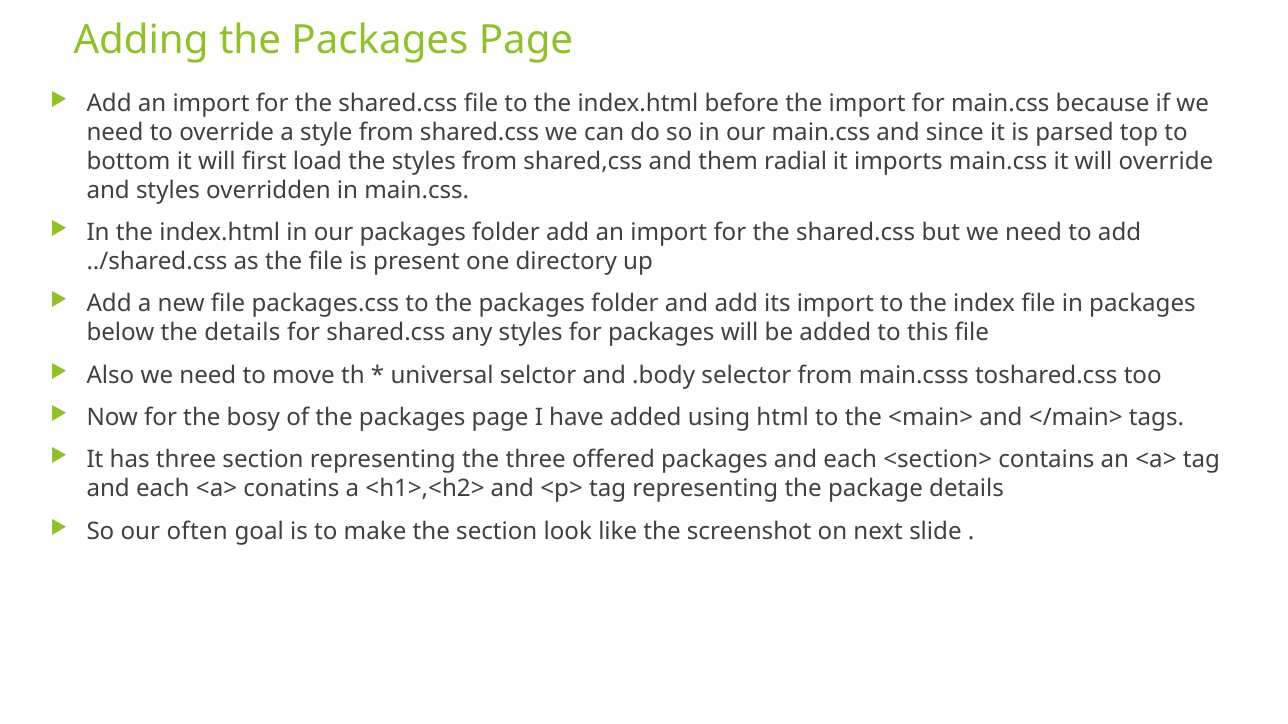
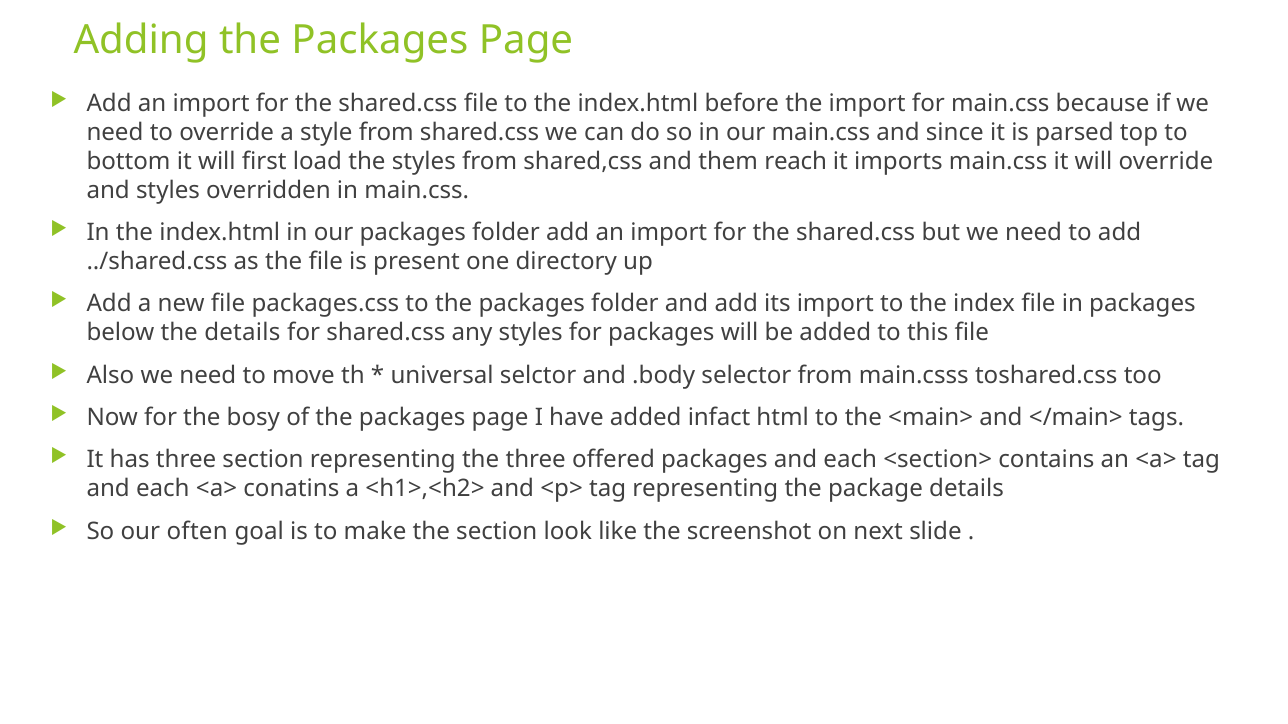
radial: radial -> reach
using: using -> infact
